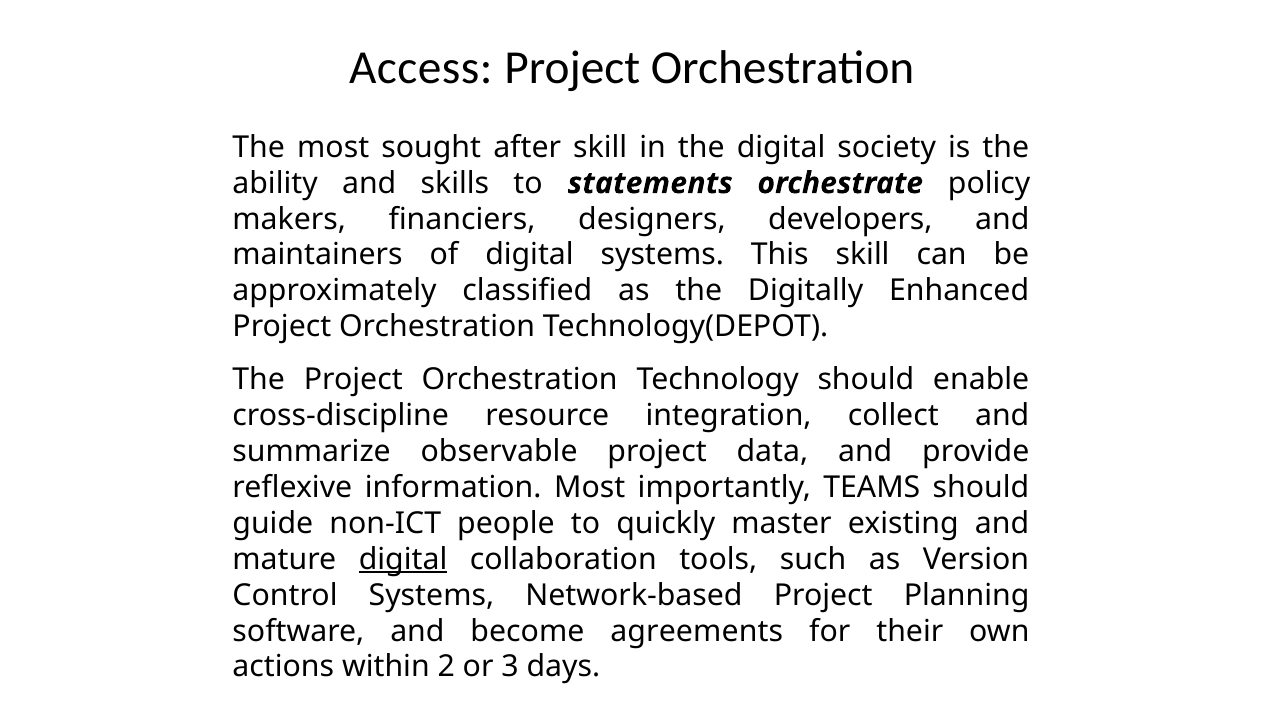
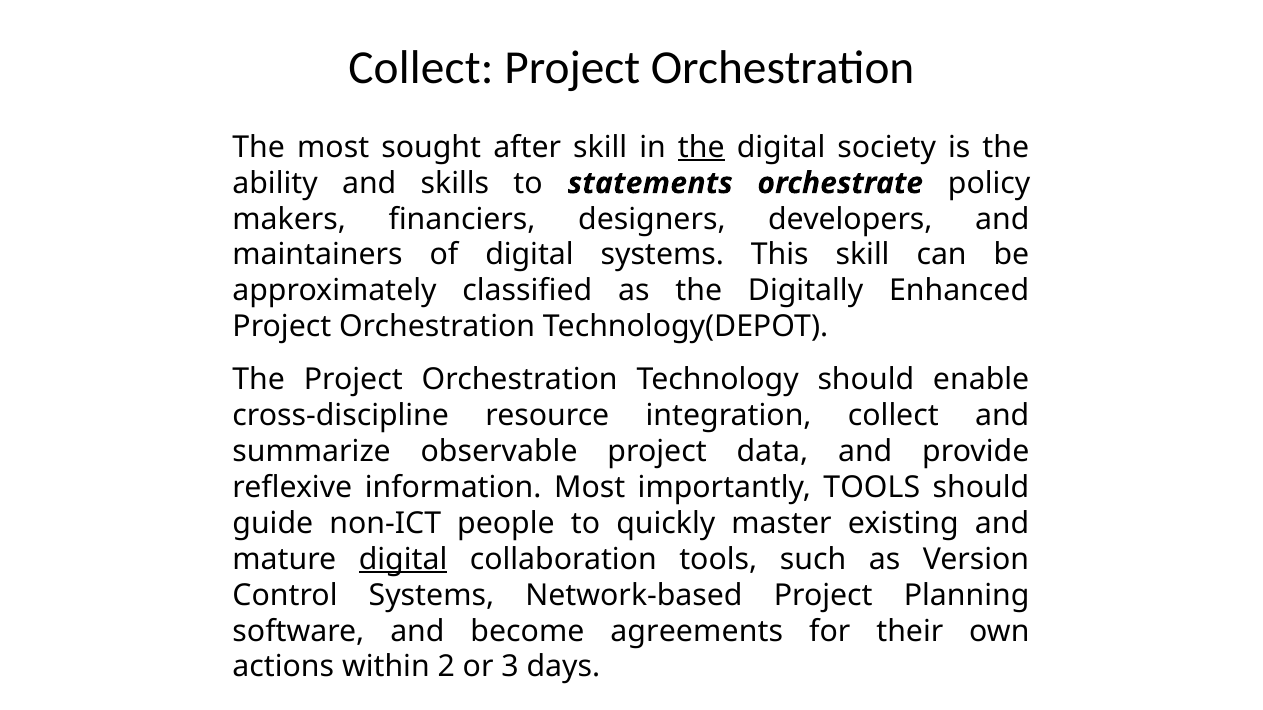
Access at (421, 68): Access -> Collect
the at (701, 147) underline: none -> present
importantly TEAMS: TEAMS -> TOOLS
